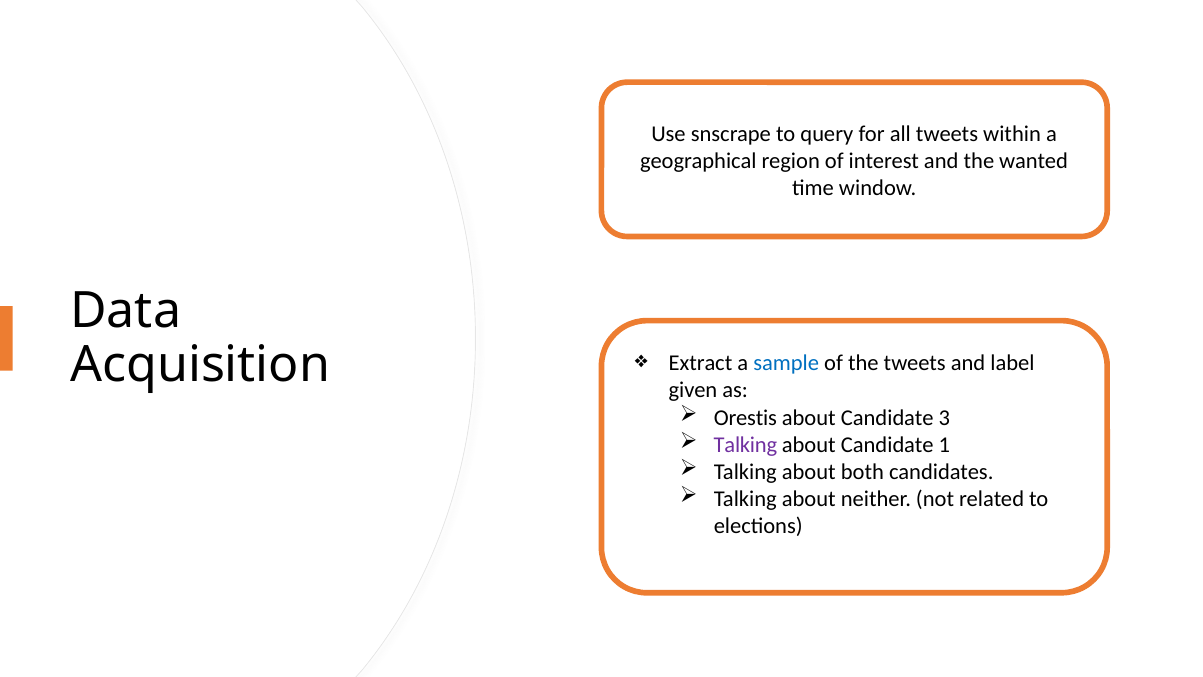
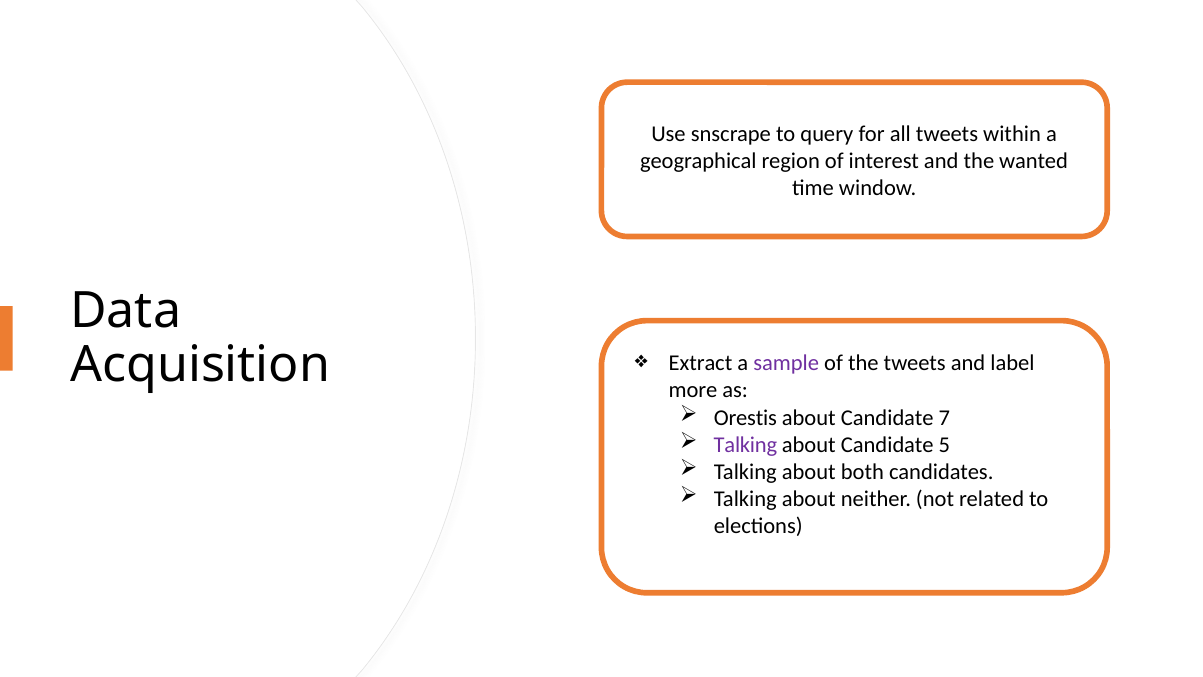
sample colour: blue -> purple
given: given -> more
3: 3 -> 7
1: 1 -> 5
